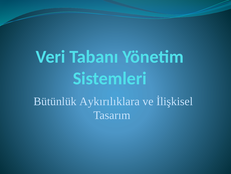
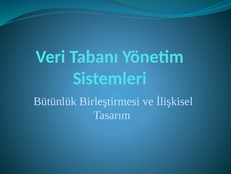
Aykırılıklara: Aykırılıklara -> Birleştirmesi
